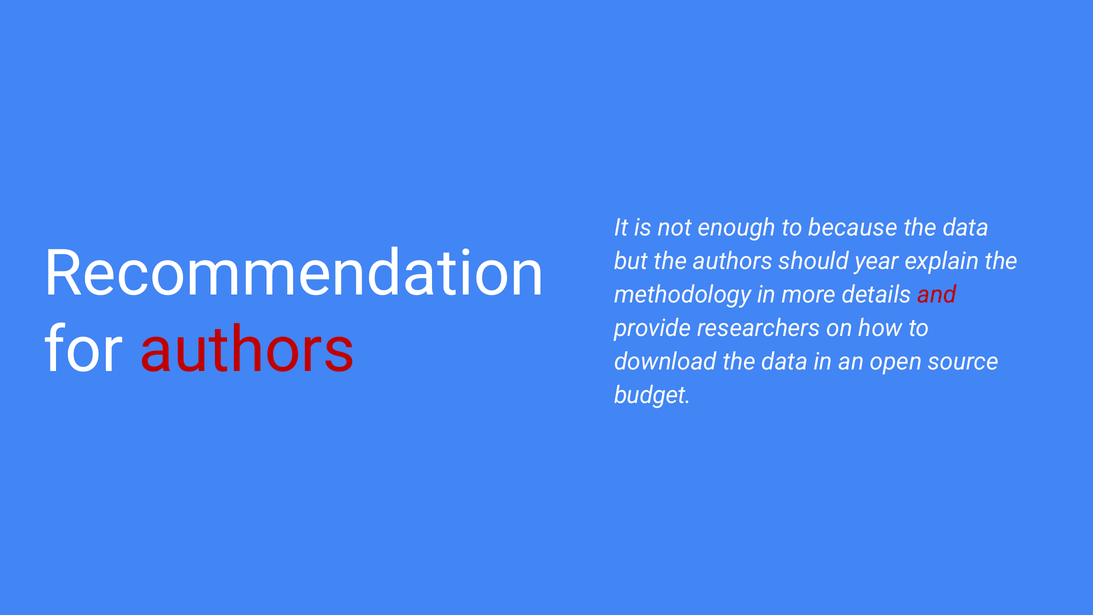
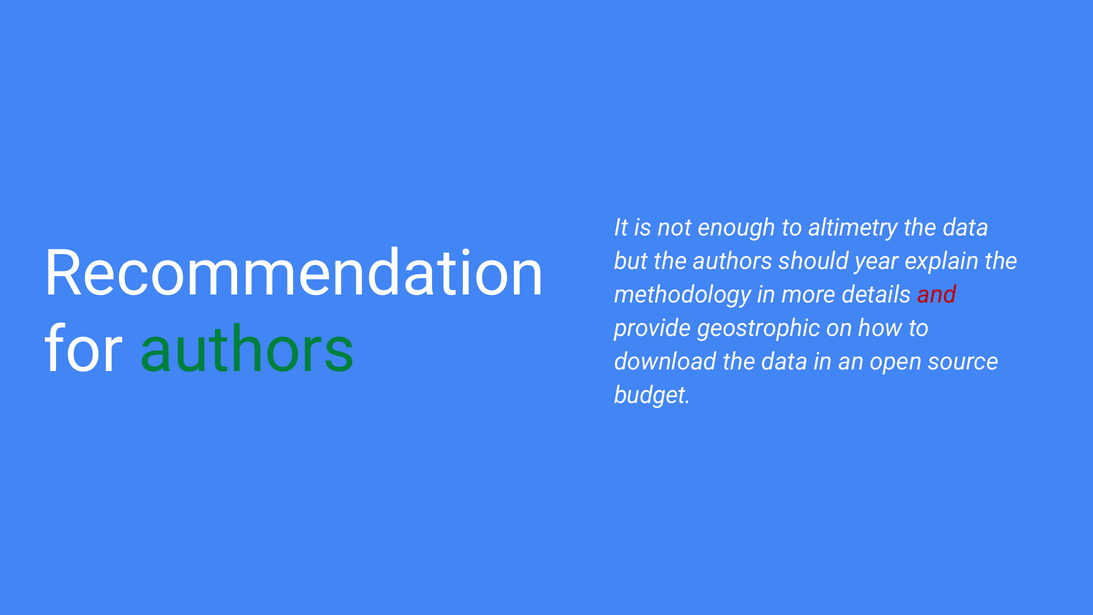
because: because -> altimetry
researchers: researchers -> geostrophic
authors at (247, 350) colour: red -> green
